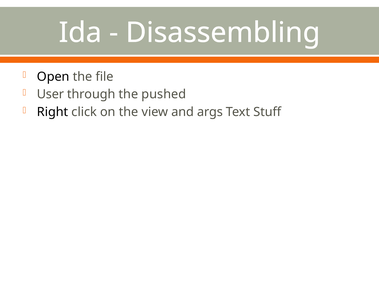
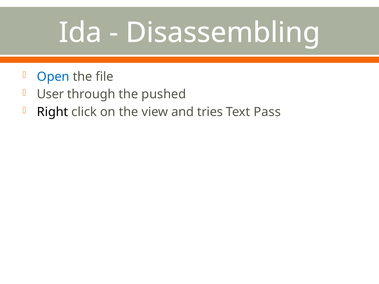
Open colour: black -> blue
args: args -> tries
Stuff: Stuff -> Pass
